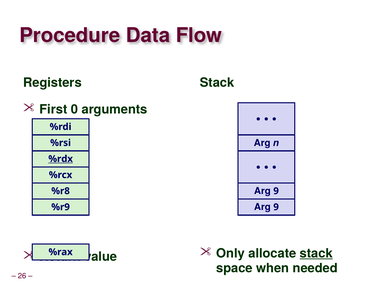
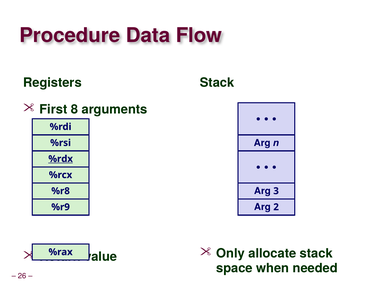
0: 0 -> 8
9 at (276, 191): 9 -> 3
9 at (276, 207): 9 -> 2
stack at (316, 254) underline: present -> none
